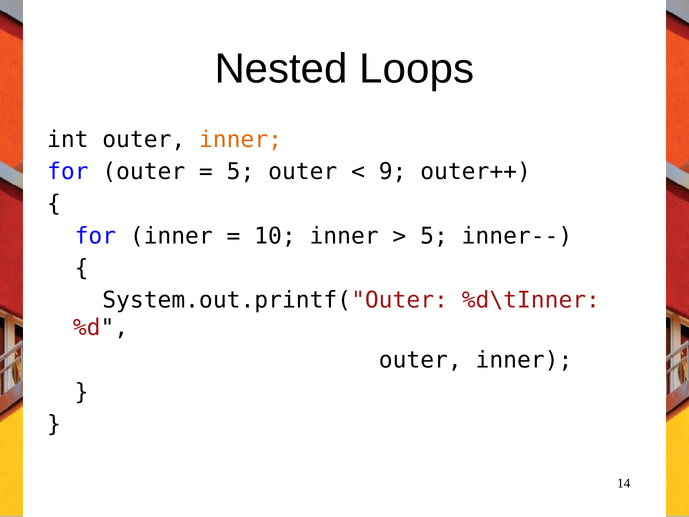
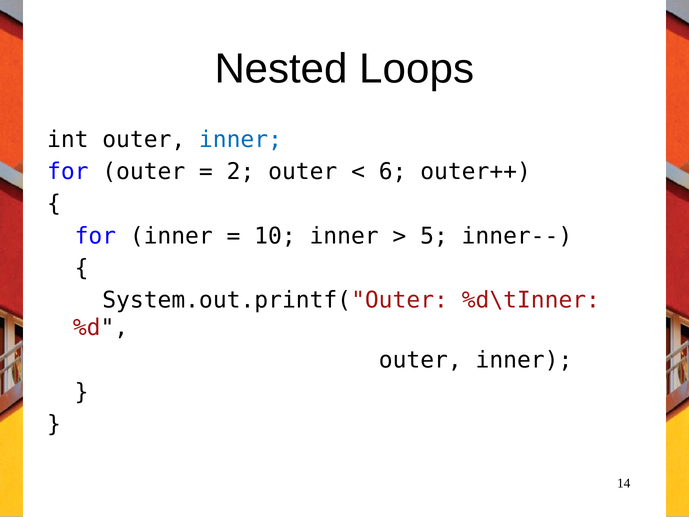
inner at (240, 139) colour: orange -> blue
5 at (241, 172): 5 -> 2
9: 9 -> 6
